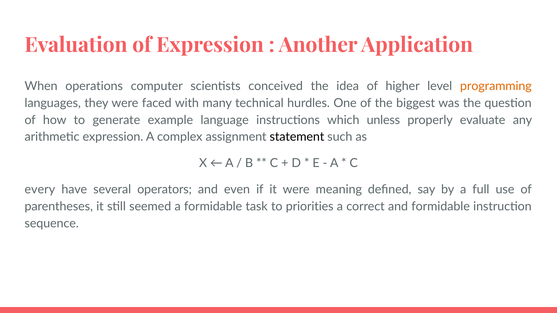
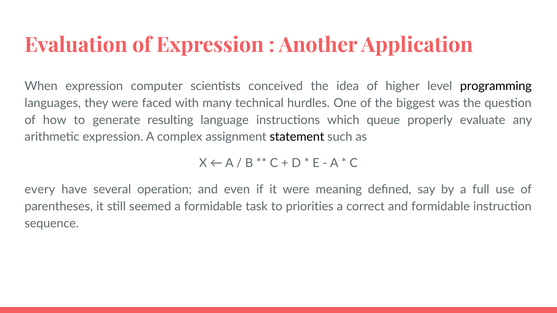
When operations: operations -> expression
programming colour: orange -> black
example: example -> resulting
unless: unless -> queue
operators: operators -> operation
